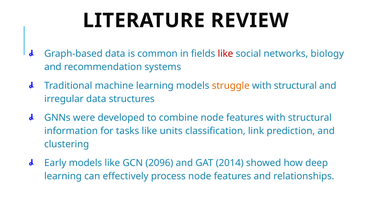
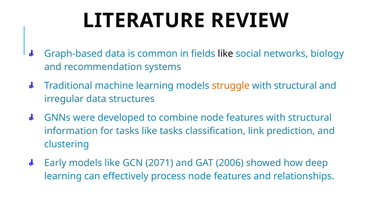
like at (225, 54) colour: red -> black
like units: units -> tasks
2096: 2096 -> 2071
2014: 2014 -> 2006
